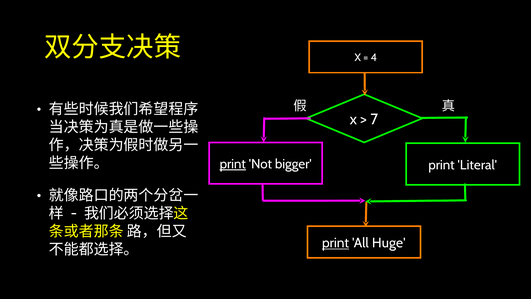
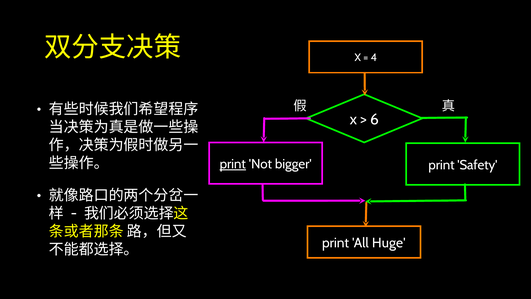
7: 7 -> 6
Literal: Literal -> Safety
print at (336, 243) underline: present -> none
